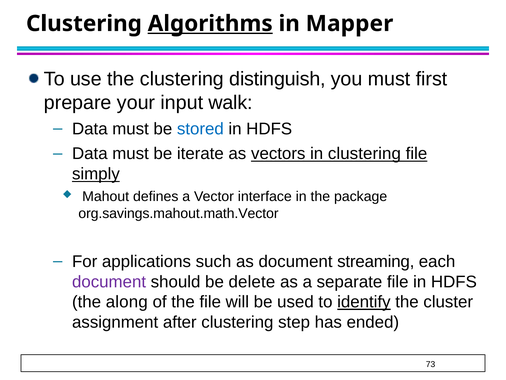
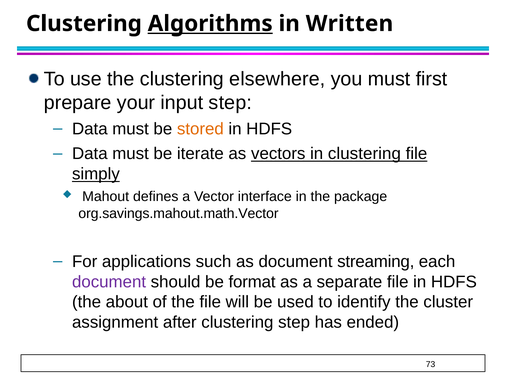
Mapper: Mapper -> Written
distinguish: distinguish -> elsewhere
input walk: walk -> step
stored colour: blue -> orange
delete: delete -> format
along: along -> about
identify underline: present -> none
